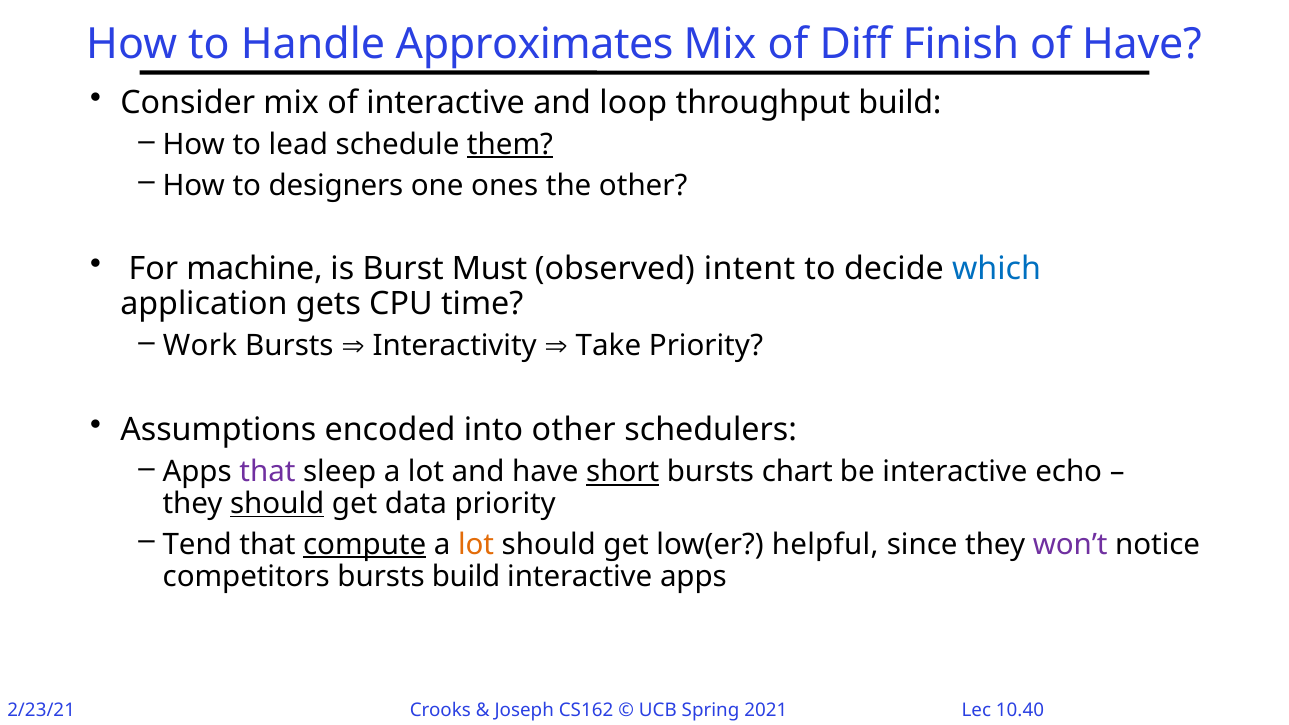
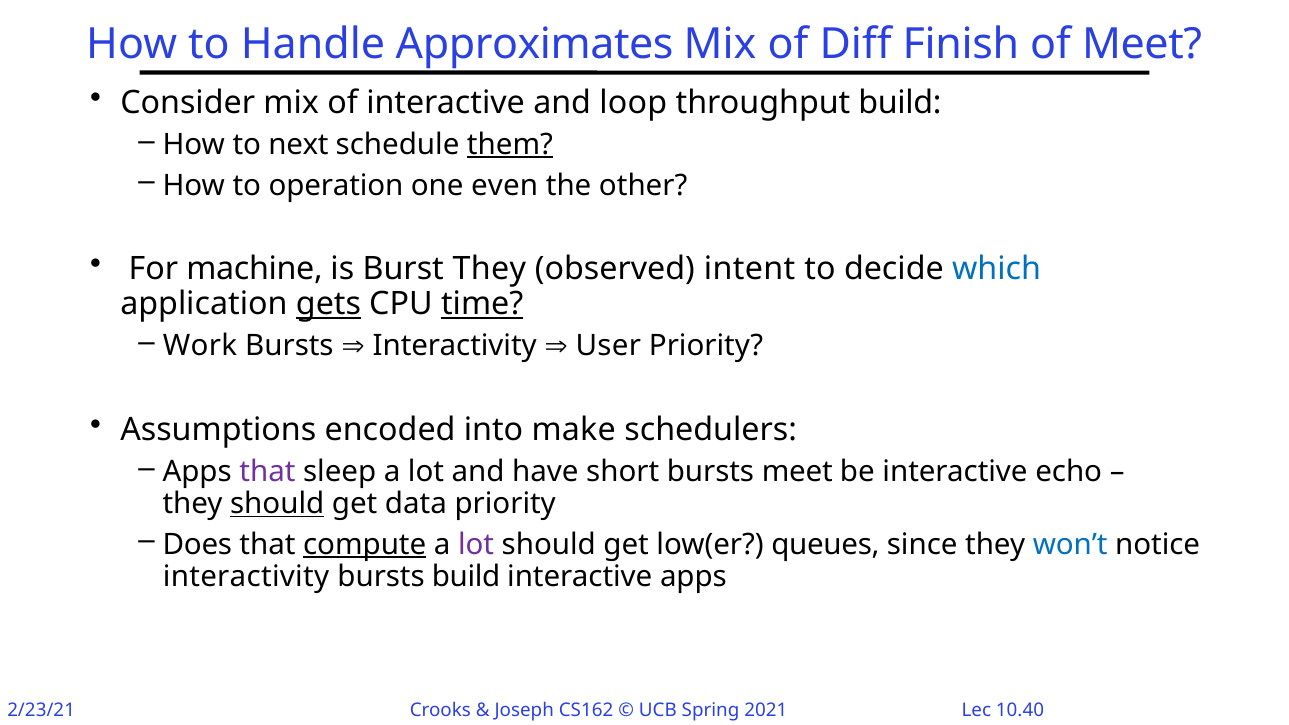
of Have: Have -> Meet
lead: lead -> next
designers: designers -> operation
ones: ones -> even
Burst Must: Must -> They
gets underline: none -> present
time underline: none -> present
Take: Take -> User
into other: other -> make
short underline: present -> none
bursts chart: chart -> meet
Tend: Tend -> Does
lot at (476, 545) colour: orange -> purple
helpful: helpful -> queues
won’t colour: purple -> blue
competitors at (246, 576): competitors -> interactivity
